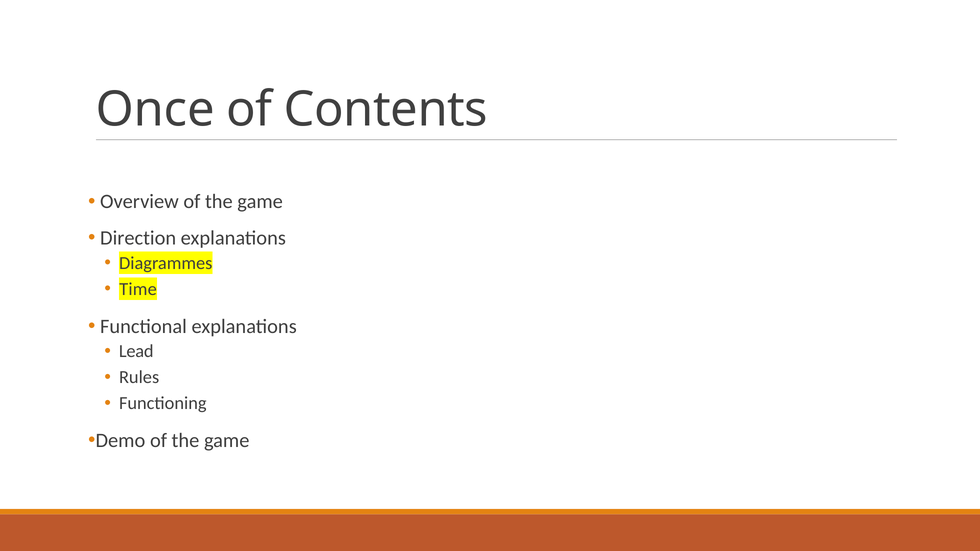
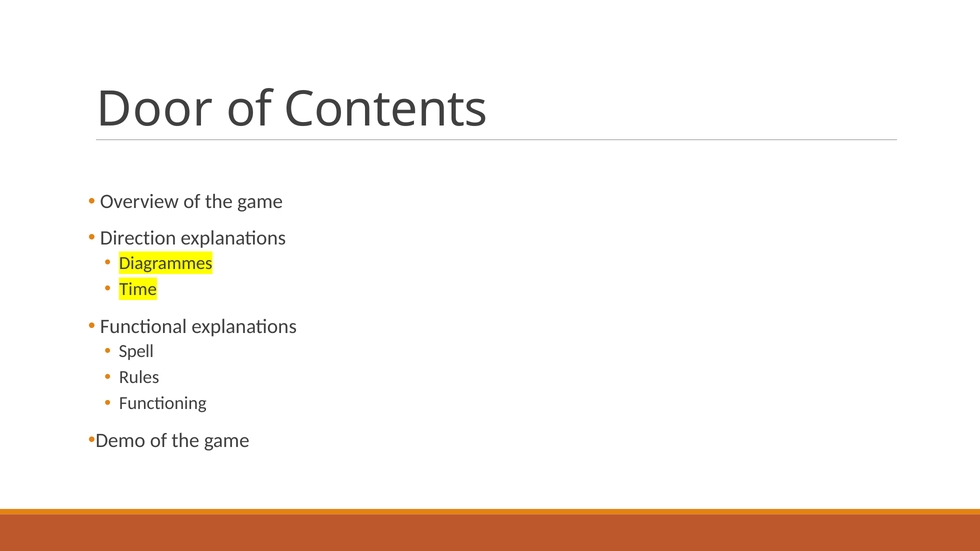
Once: Once -> Door
Lead: Lead -> Spell
